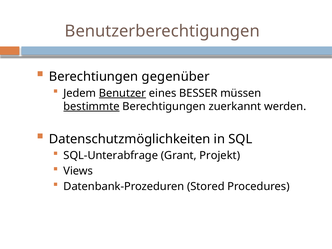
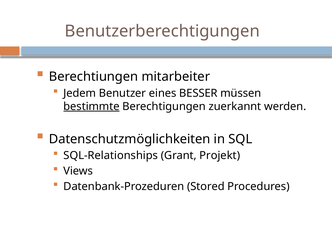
gegenüber: gegenüber -> mitarbeiter
Benutzer underline: present -> none
SQL-Unterabfrage: SQL-Unterabfrage -> SQL-Relationships
